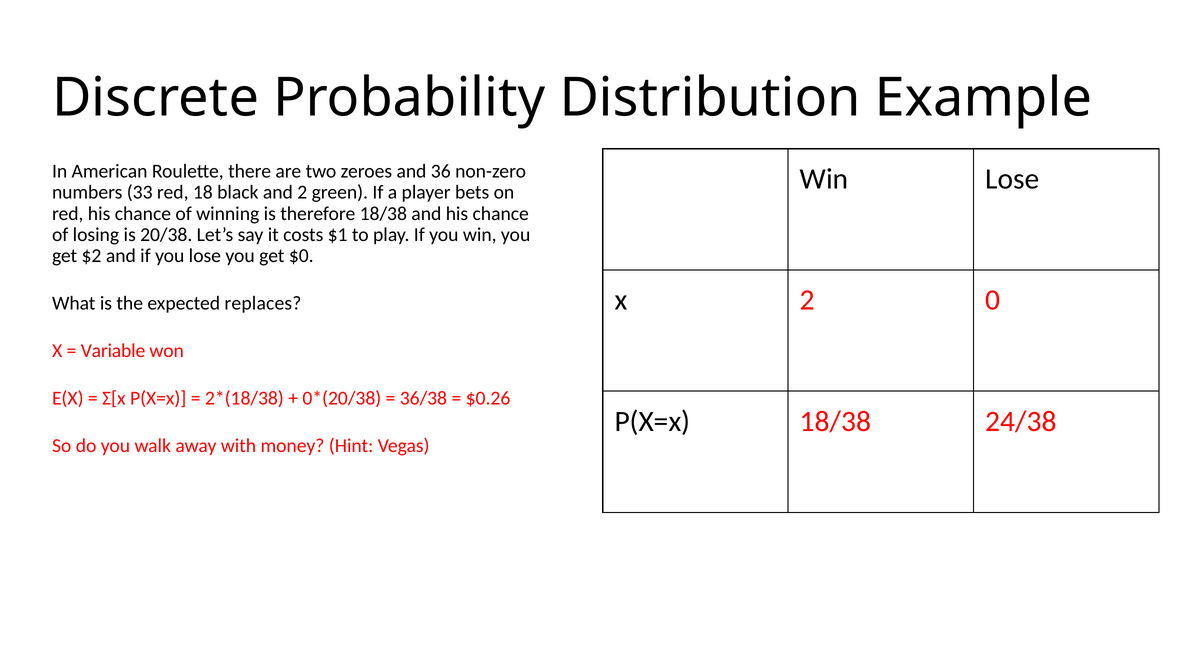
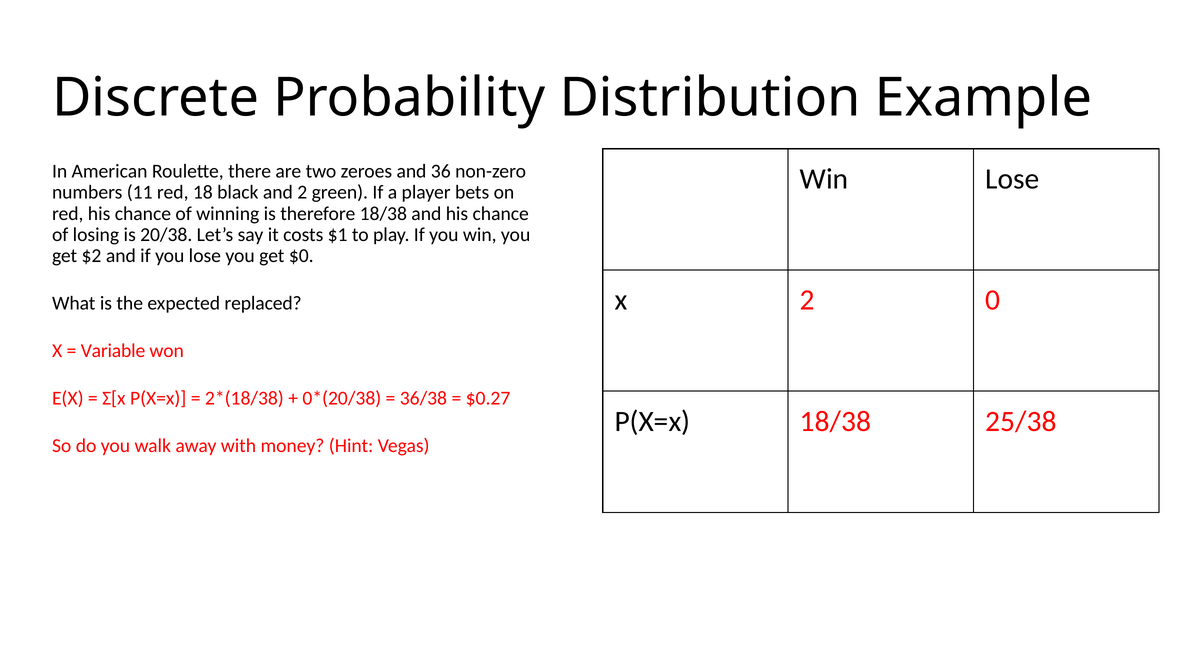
33: 33 -> 11
replaces: replaces -> replaced
$0.26: $0.26 -> $0.27
24/38: 24/38 -> 25/38
